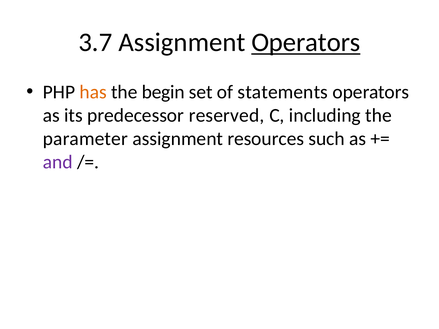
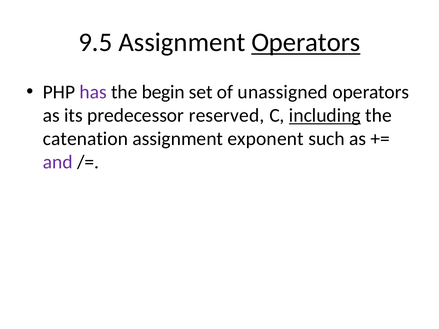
3.7: 3.7 -> 9.5
has colour: orange -> purple
statements: statements -> unassigned
including underline: none -> present
parameter: parameter -> catenation
resources: resources -> exponent
